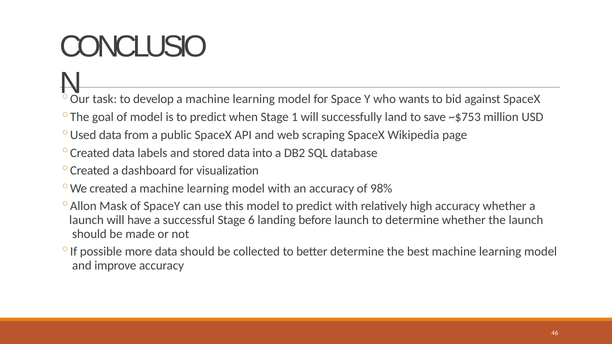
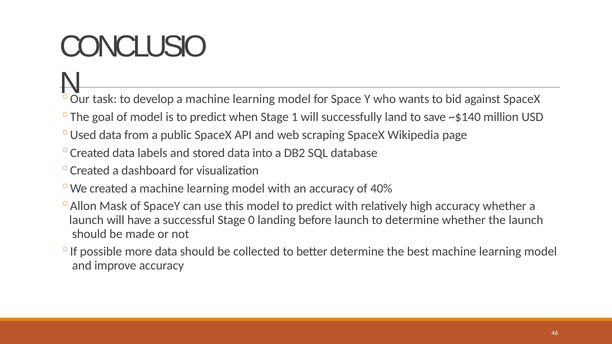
~$753: ~$753 -> ~$140
98%: 98% -> 40%
6: 6 -> 0
